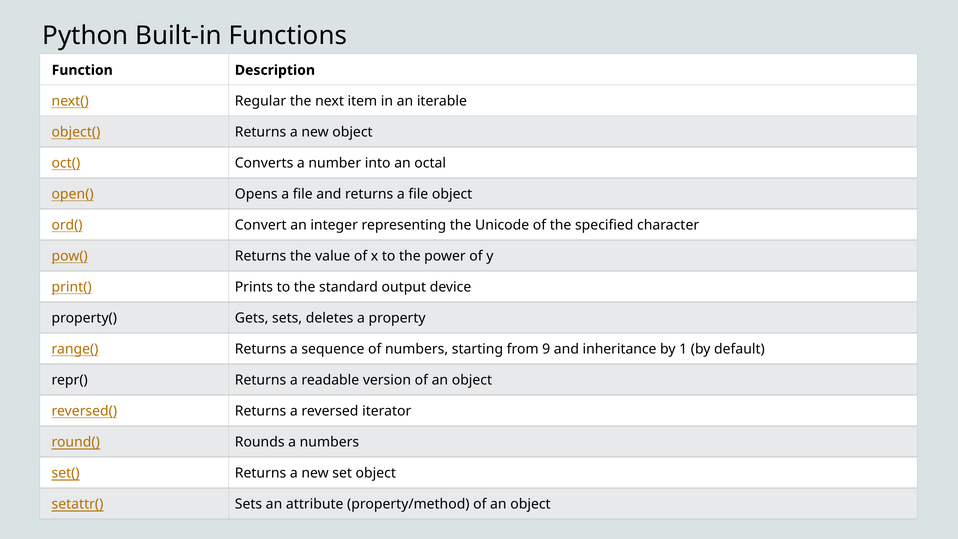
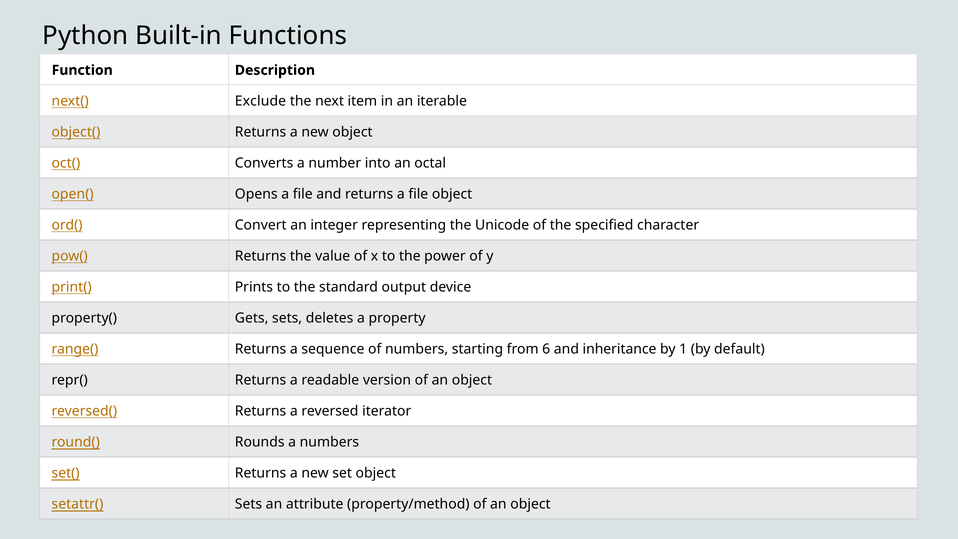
Regular: Regular -> Exclude
9: 9 -> 6
